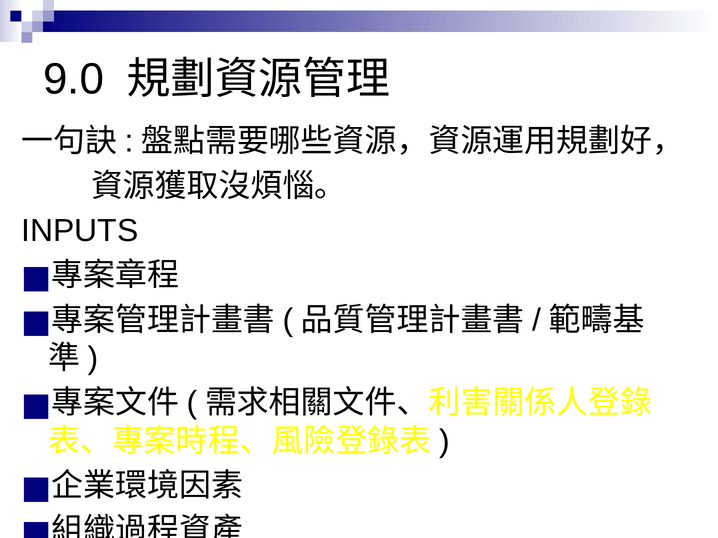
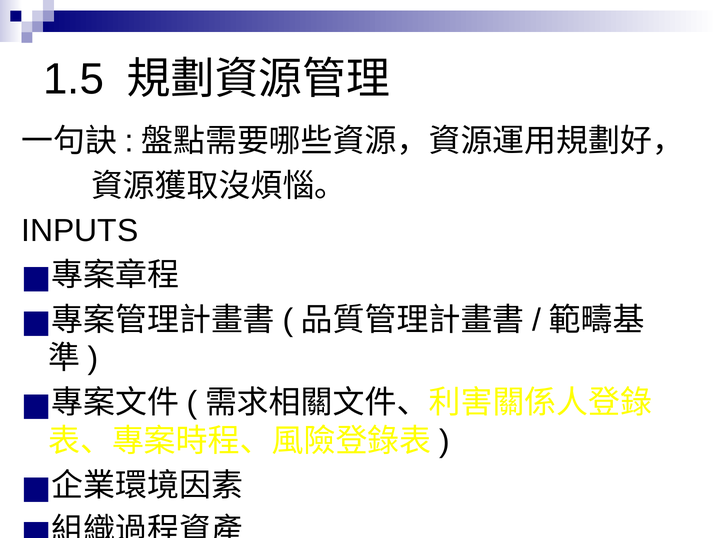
9.0: 9.0 -> 1.5
